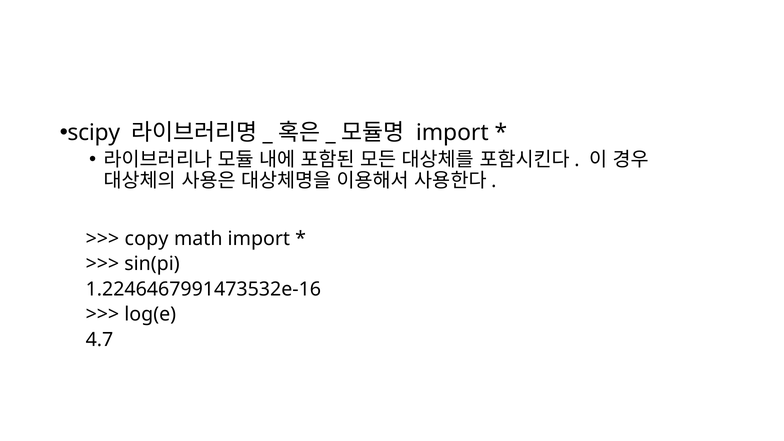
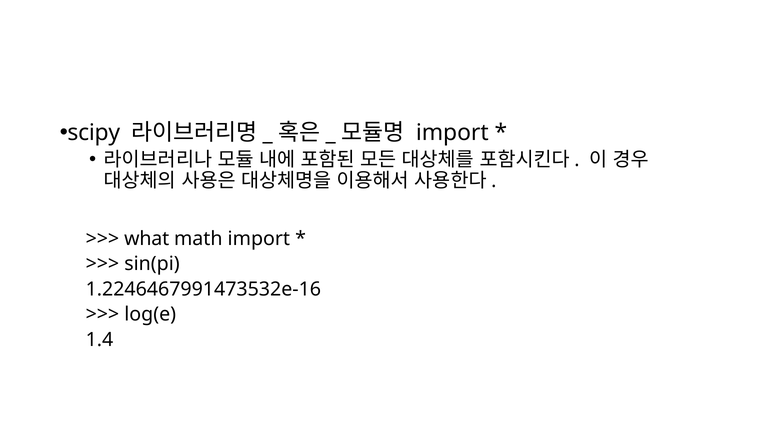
copy: copy -> what
4.7: 4.7 -> 1.4
